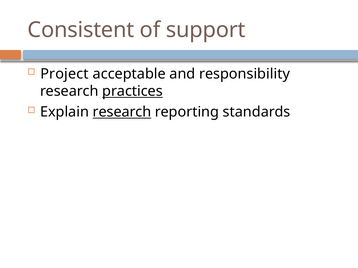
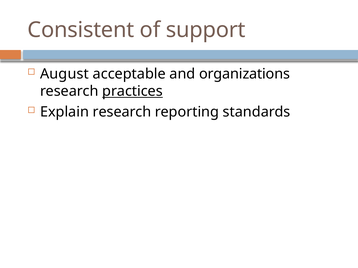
Project: Project -> August
responsibility: responsibility -> organizations
research at (122, 112) underline: present -> none
